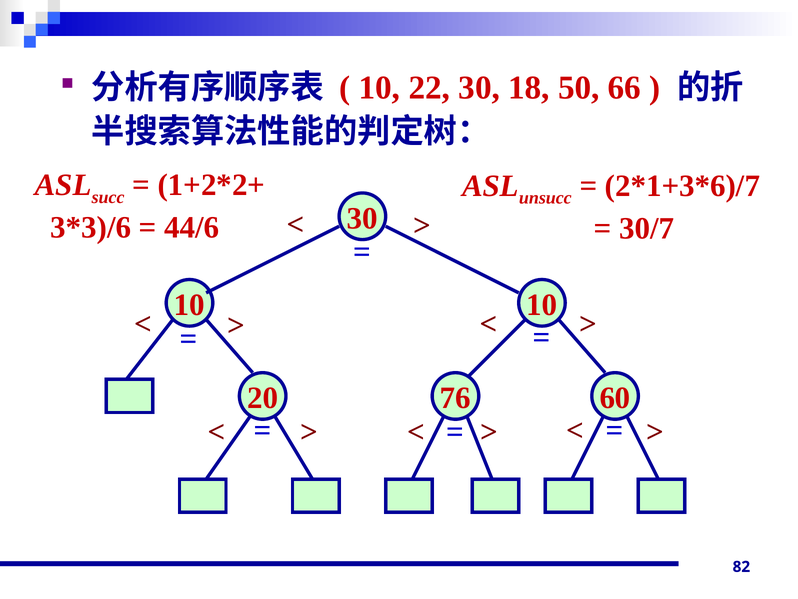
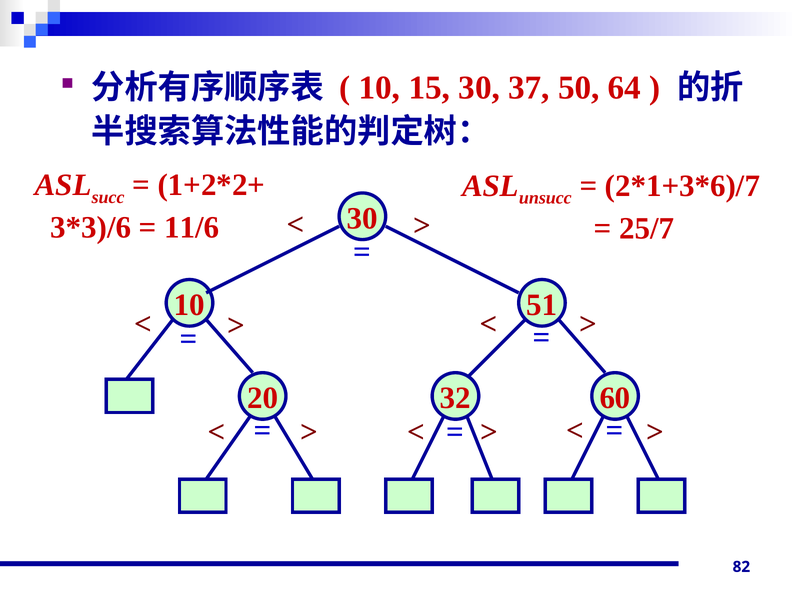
22: 22 -> 15
18: 18 -> 37
66: 66 -> 64
44/6: 44/6 -> 11/6
30/7: 30/7 -> 25/7
10 10: 10 -> 51
76: 76 -> 32
